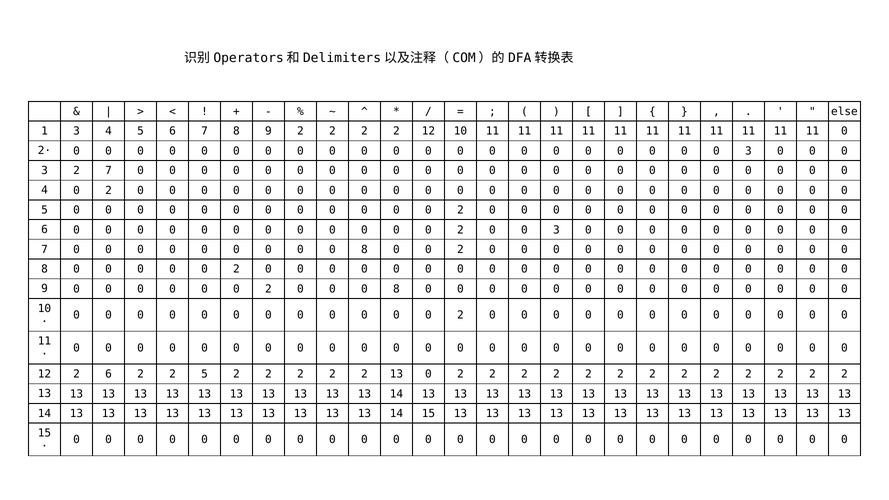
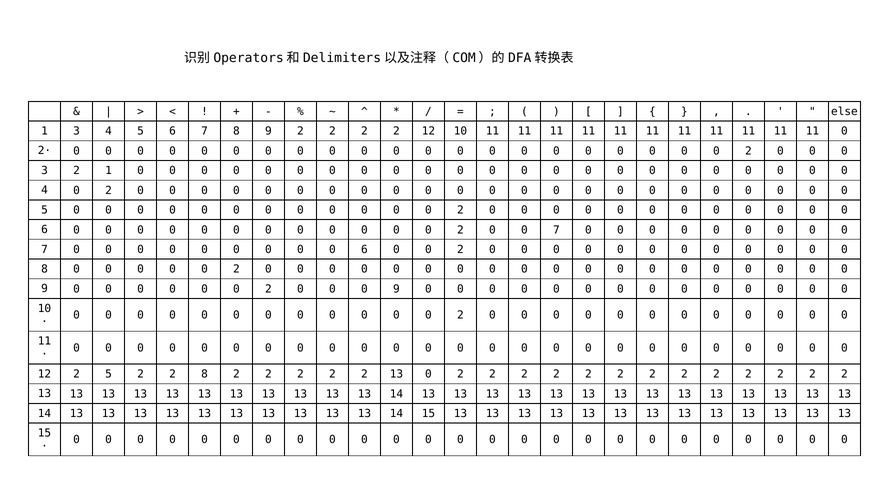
3 at (748, 151): 3 -> 2
2 7: 7 -> 1
2 0 0 3: 3 -> 7
8 at (364, 250): 8 -> 6
8 at (396, 289): 8 -> 9
2 6: 6 -> 5
2 5: 5 -> 8
